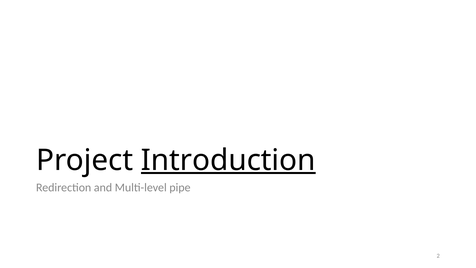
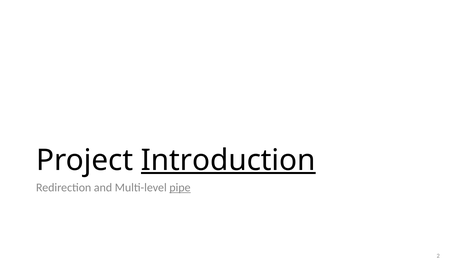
pipe underline: none -> present
